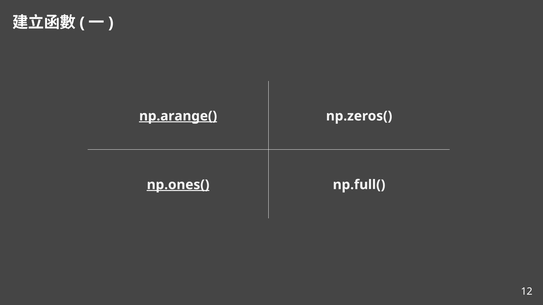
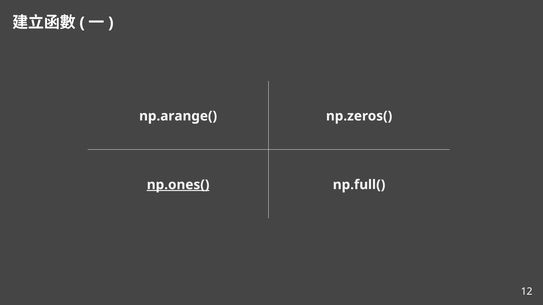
np.arange( underline: present -> none
